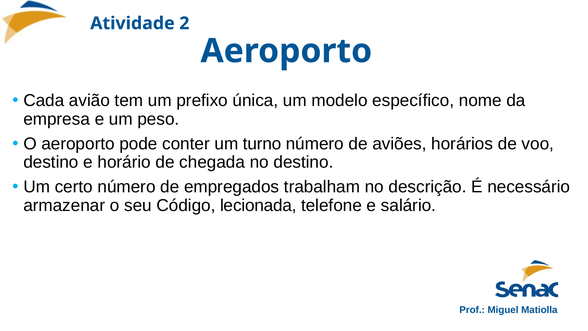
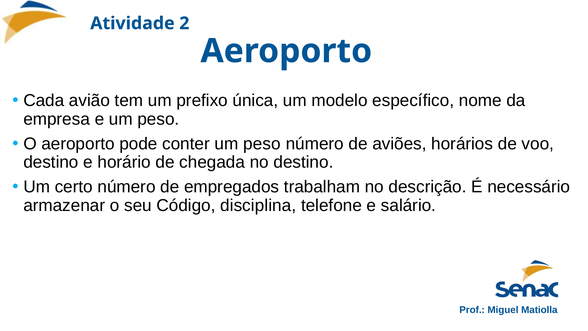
conter um turno: turno -> peso
lecionada: lecionada -> disciplina
